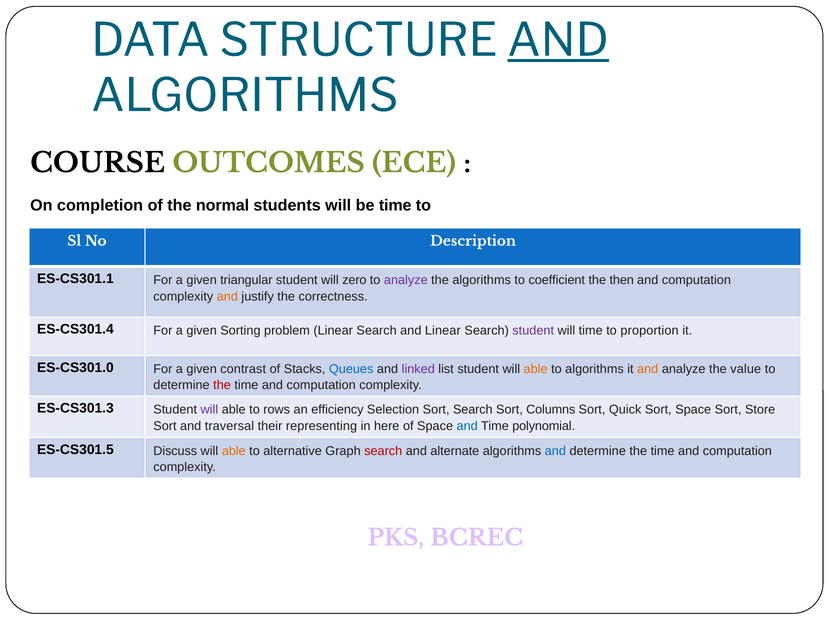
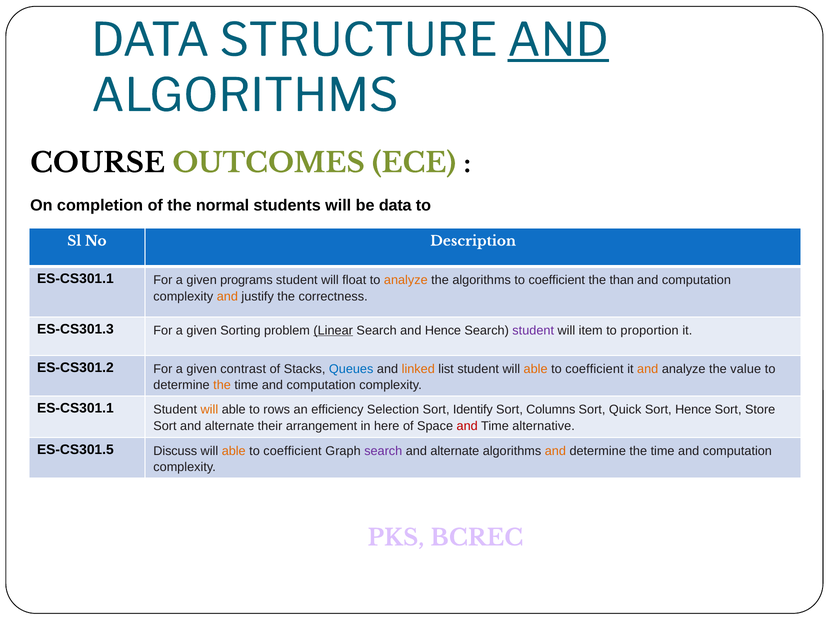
be time: time -> data
triangular: triangular -> programs
zero: zero -> float
analyze at (406, 280) colour: purple -> orange
then: then -> than
ES-CS301.4: ES-CS301.4 -> ES-CS301.3
Linear at (333, 330) underline: none -> present
and Linear: Linear -> Hence
will time: time -> item
ES-CS301.0: ES-CS301.0 -> ES-CS301.2
linked colour: purple -> orange
algorithms at (595, 369): algorithms -> coefficient
the at (222, 385) colour: red -> orange
ES-CS301.3 at (75, 408): ES-CS301.3 -> ES-CS301.1
will at (209, 410) colour: purple -> orange
Sort Search: Search -> Identify
Sort Space: Space -> Hence
Sort and traversal: traversal -> alternate
representing: representing -> arrangement
and at (467, 426) colour: blue -> red
polynomial: polynomial -> alternative
alternative at (293, 451): alternative -> coefficient
search at (383, 451) colour: red -> purple
and at (555, 451) colour: blue -> orange
